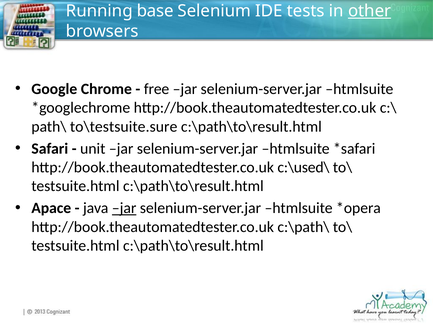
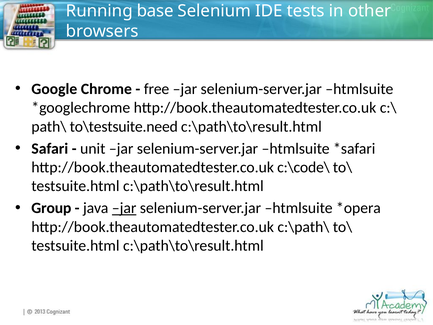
other underline: present -> none
to\testsuite.sure: to\testsuite.sure -> to\testsuite.need
c:\used\: c:\used\ -> c:\code\
Apace: Apace -> Group
